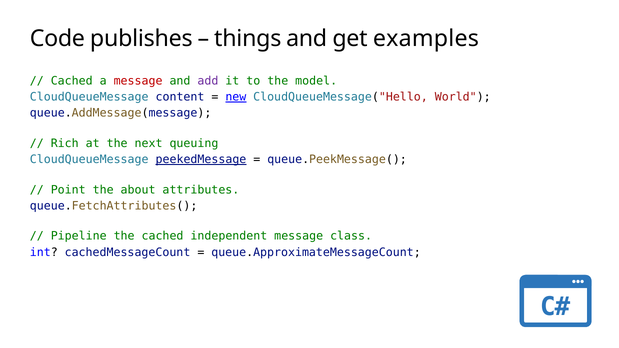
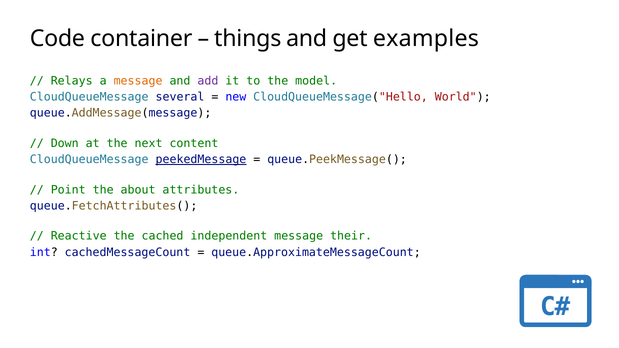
publishes: publishes -> container
Cached at (72, 81): Cached -> Relays
message at (138, 81) colour: red -> orange
content: content -> several
new underline: present -> none
Rich: Rich -> Down
queuing: queuing -> content
Pipeline: Pipeline -> Reactive
class: class -> their
